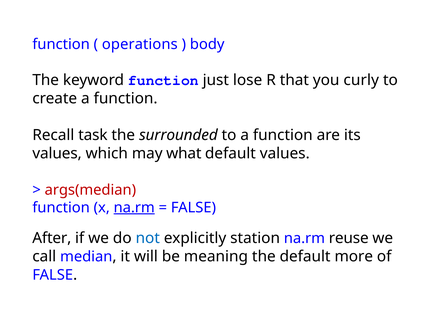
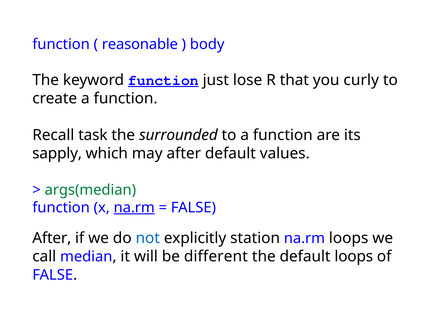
operations: operations -> reasonable
function at (163, 80) underline: none -> present
values at (57, 154): values -> sapply
may what: what -> after
args(median colour: red -> green
na.rm reuse: reuse -> loops
meaning: meaning -> different
default more: more -> loops
